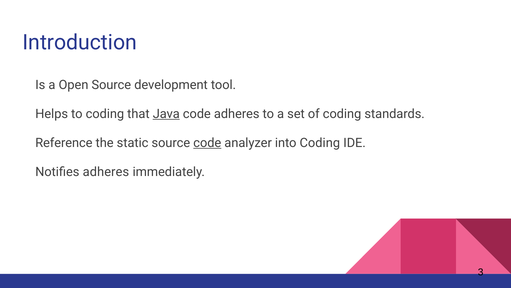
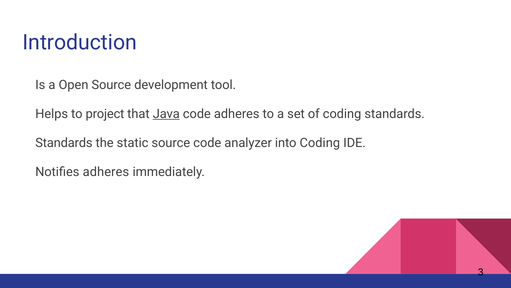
to coding: coding -> project
Reference at (64, 143): Reference -> Standards
code at (207, 143) underline: present -> none
